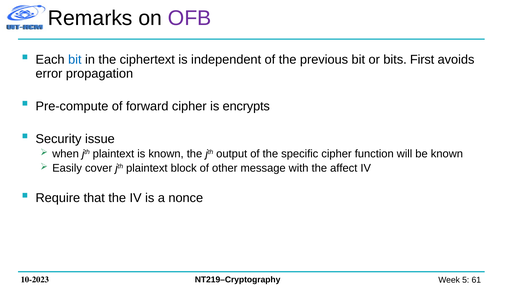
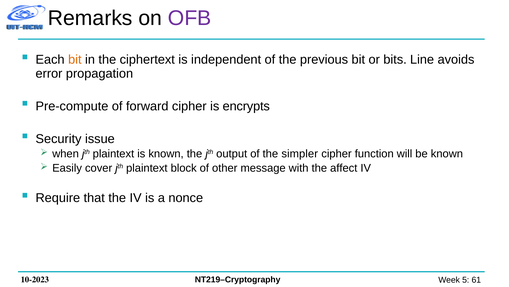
bit at (75, 60) colour: blue -> orange
First: First -> Line
specific: specific -> simpler
